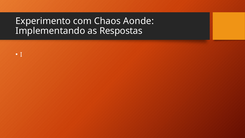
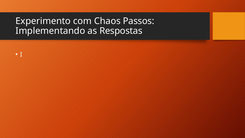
Aonde: Aonde -> Passos
